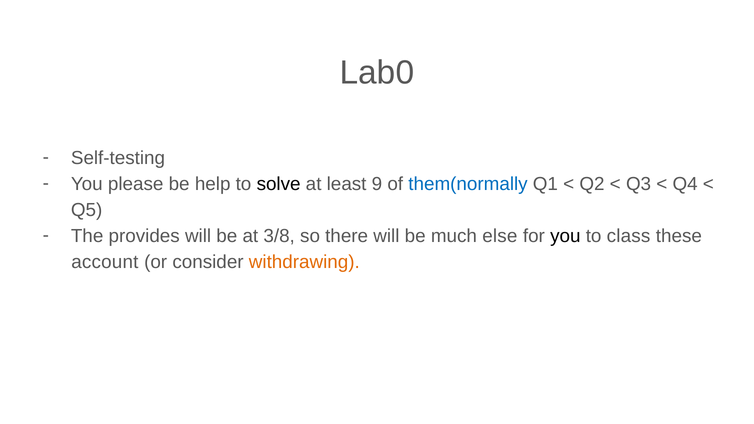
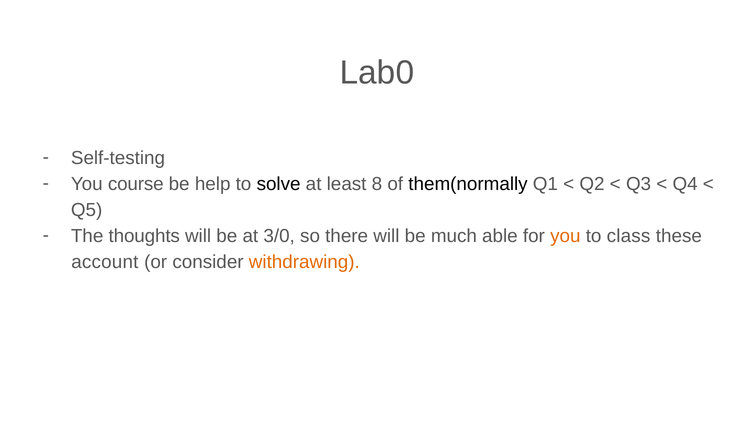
please: please -> course
9: 9 -> 8
them(normally colour: blue -> black
provides: provides -> thoughts
3/8: 3/8 -> 3/0
else: else -> able
you at (565, 236) colour: black -> orange
